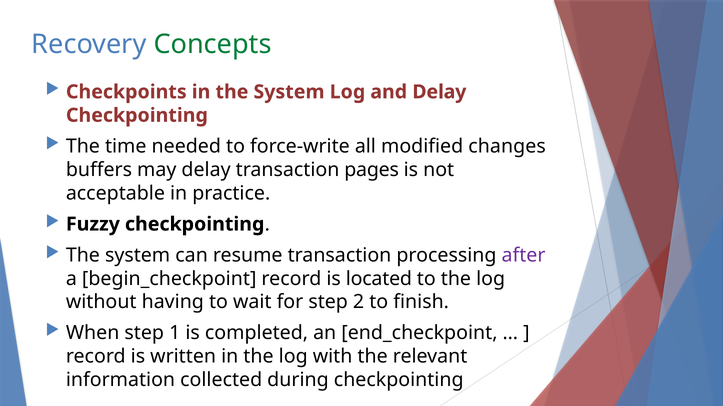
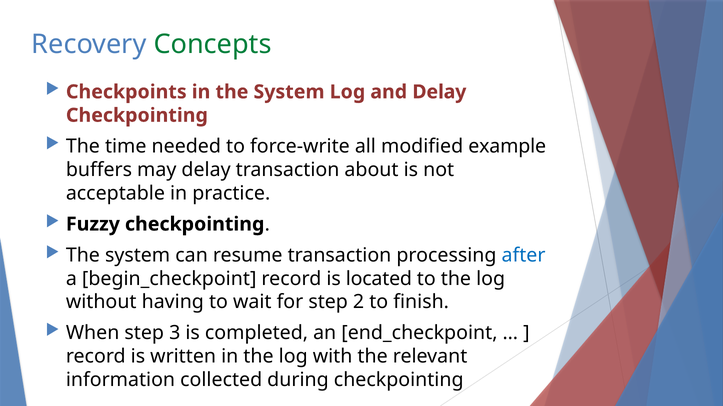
changes: changes -> example
pages: pages -> about
after colour: purple -> blue
1: 1 -> 3
